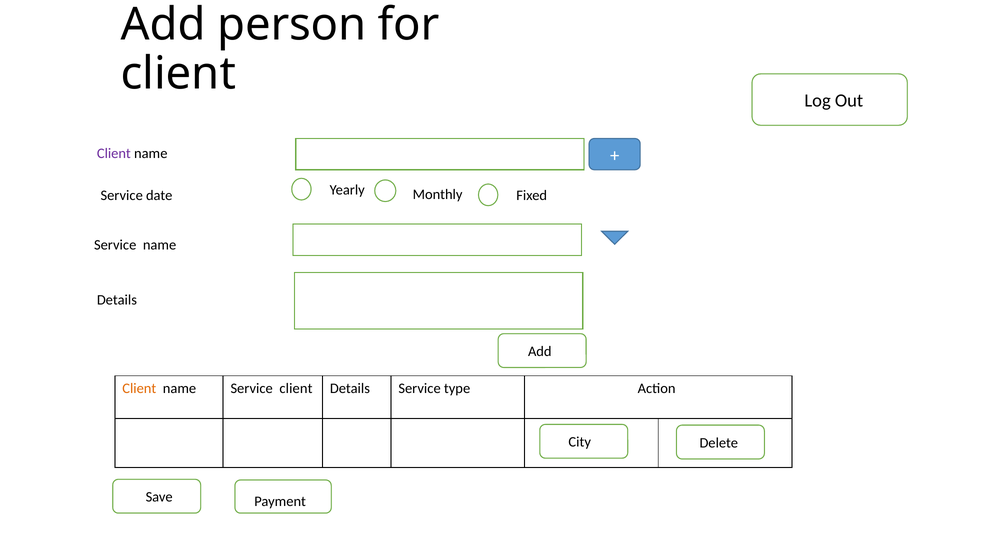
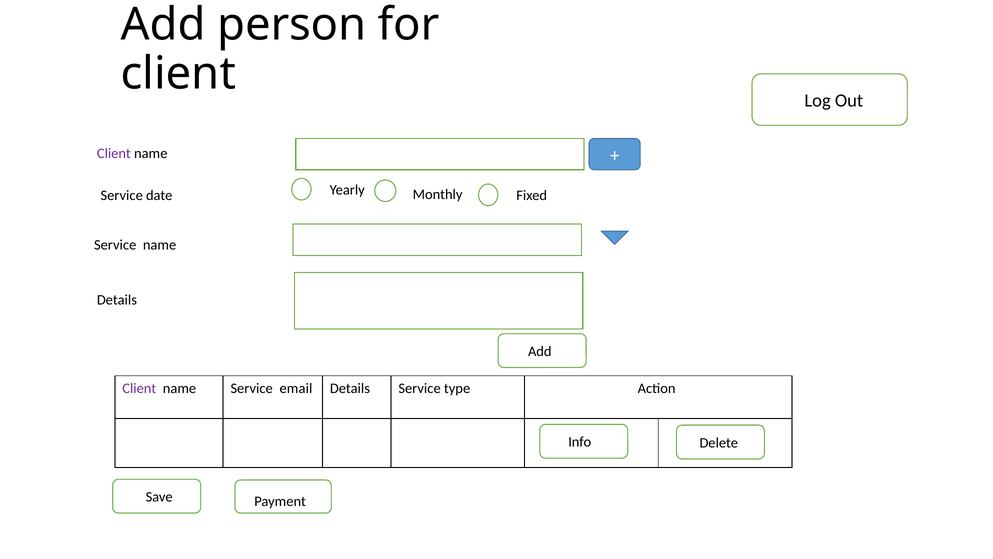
Client at (139, 388) colour: orange -> purple
Service client: client -> email
City: City -> Info
